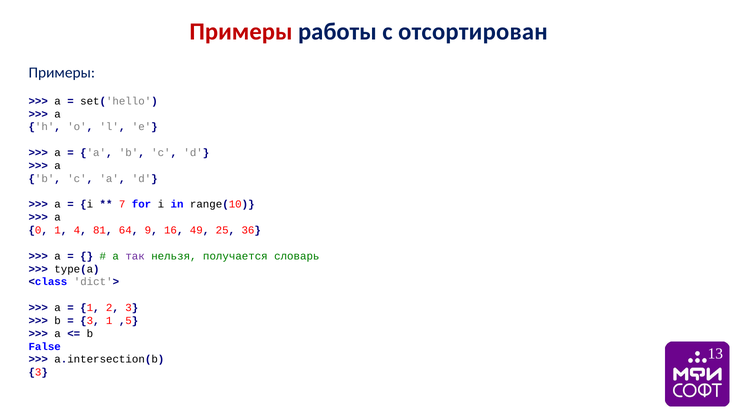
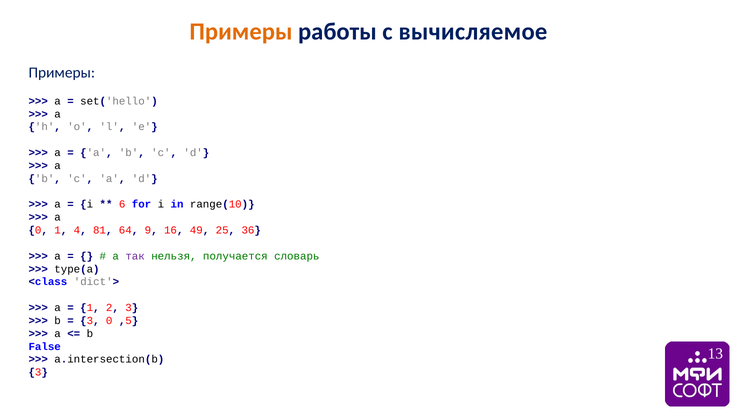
Примеры at (241, 32) colour: red -> orange
отсортирован: отсортирован -> вычисляемое
7: 7 -> 6
3 1: 1 -> 0
